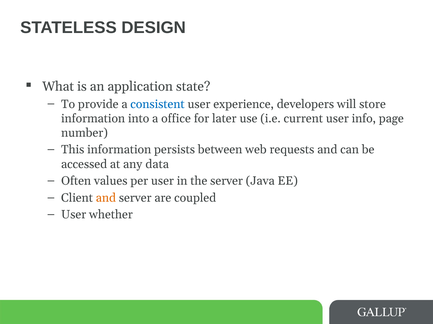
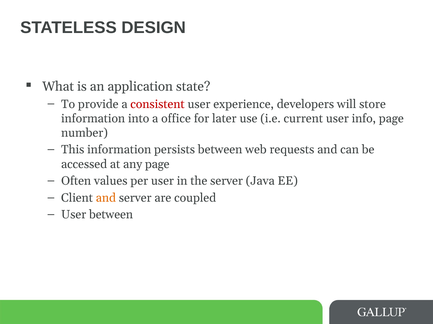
consistent colour: blue -> red
any data: data -> page
User whether: whether -> between
